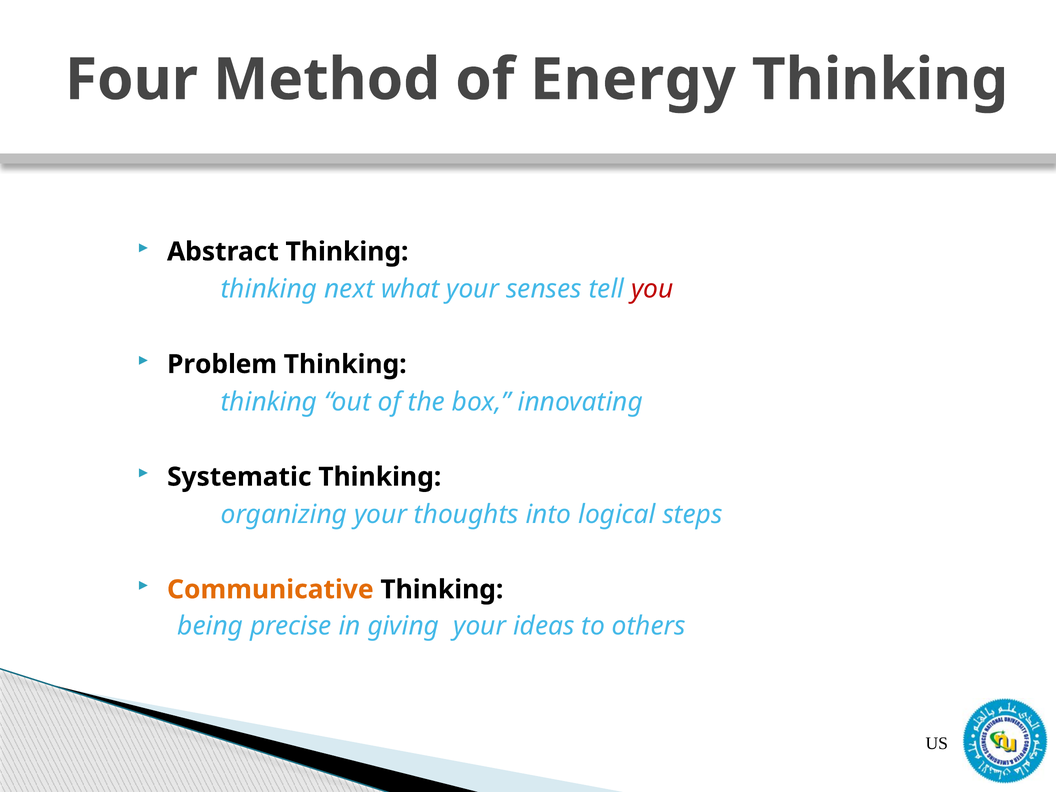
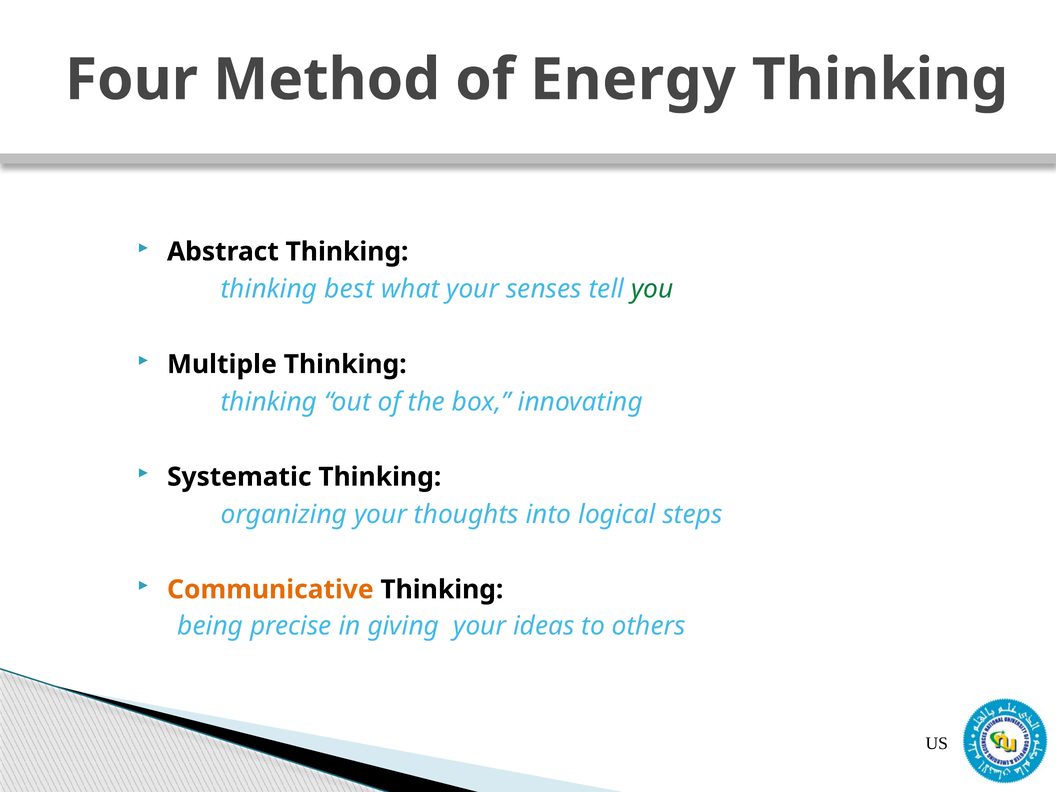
next: next -> best
you colour: red -> green
Problem: Problem -> Multiple
